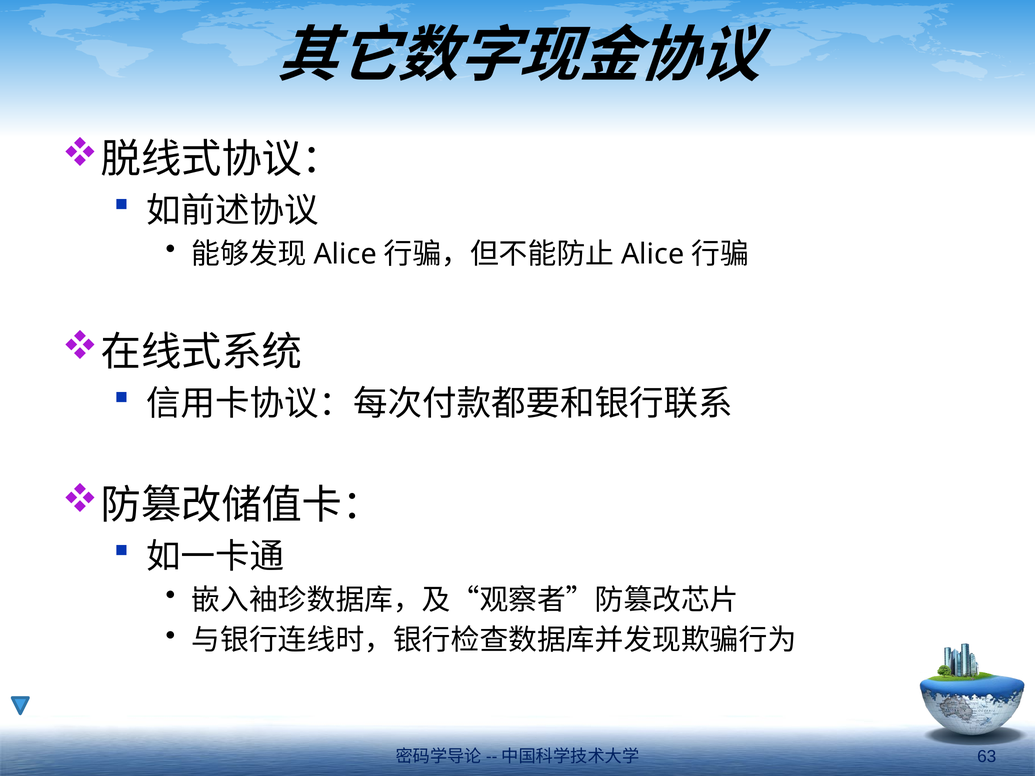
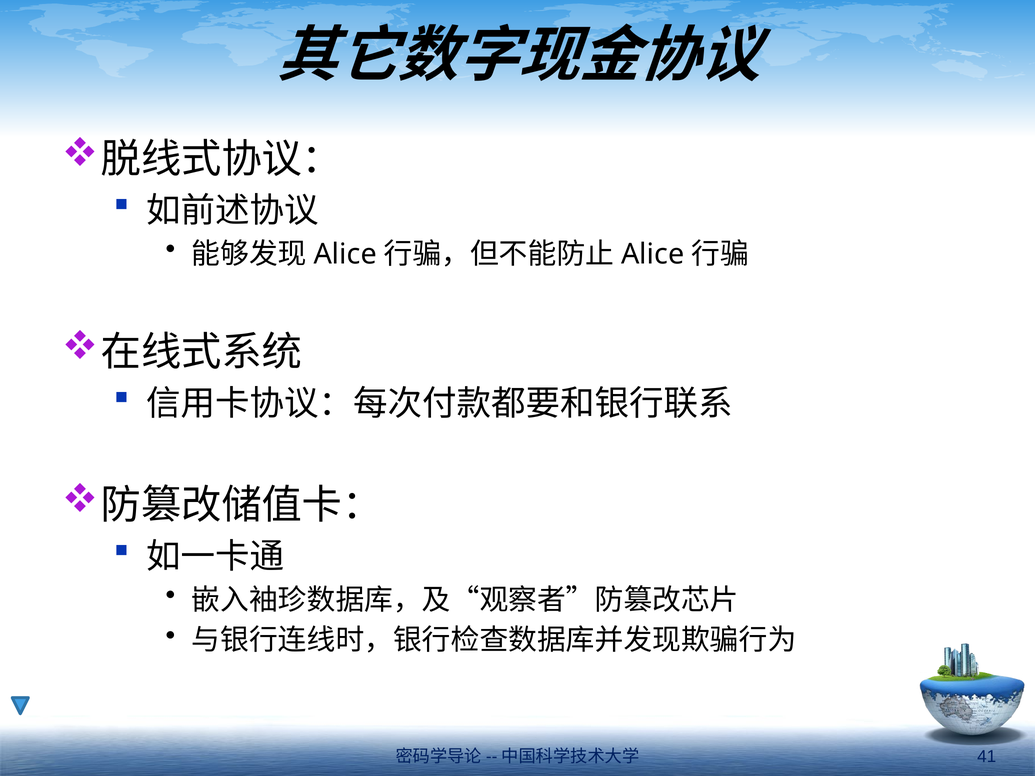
63: 63 -> 41
